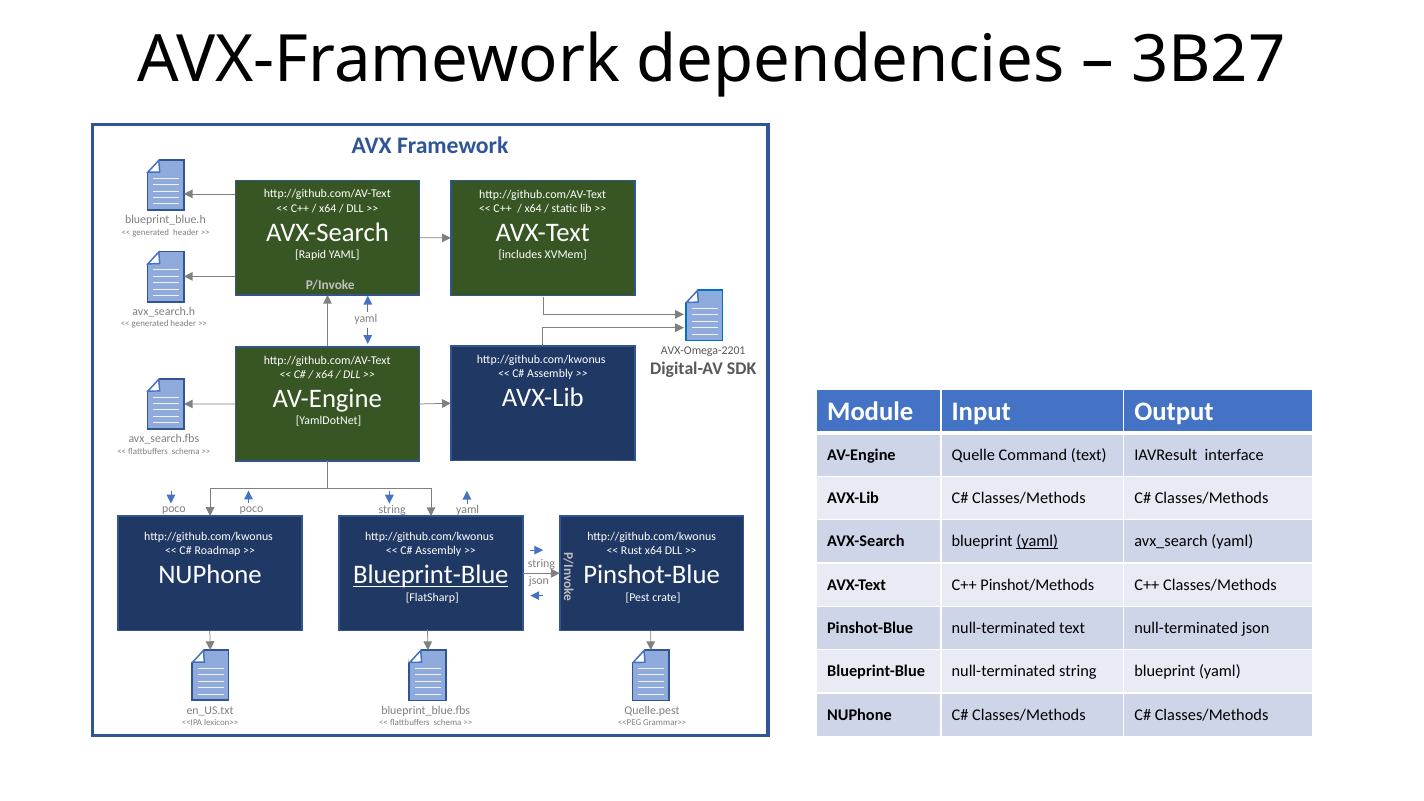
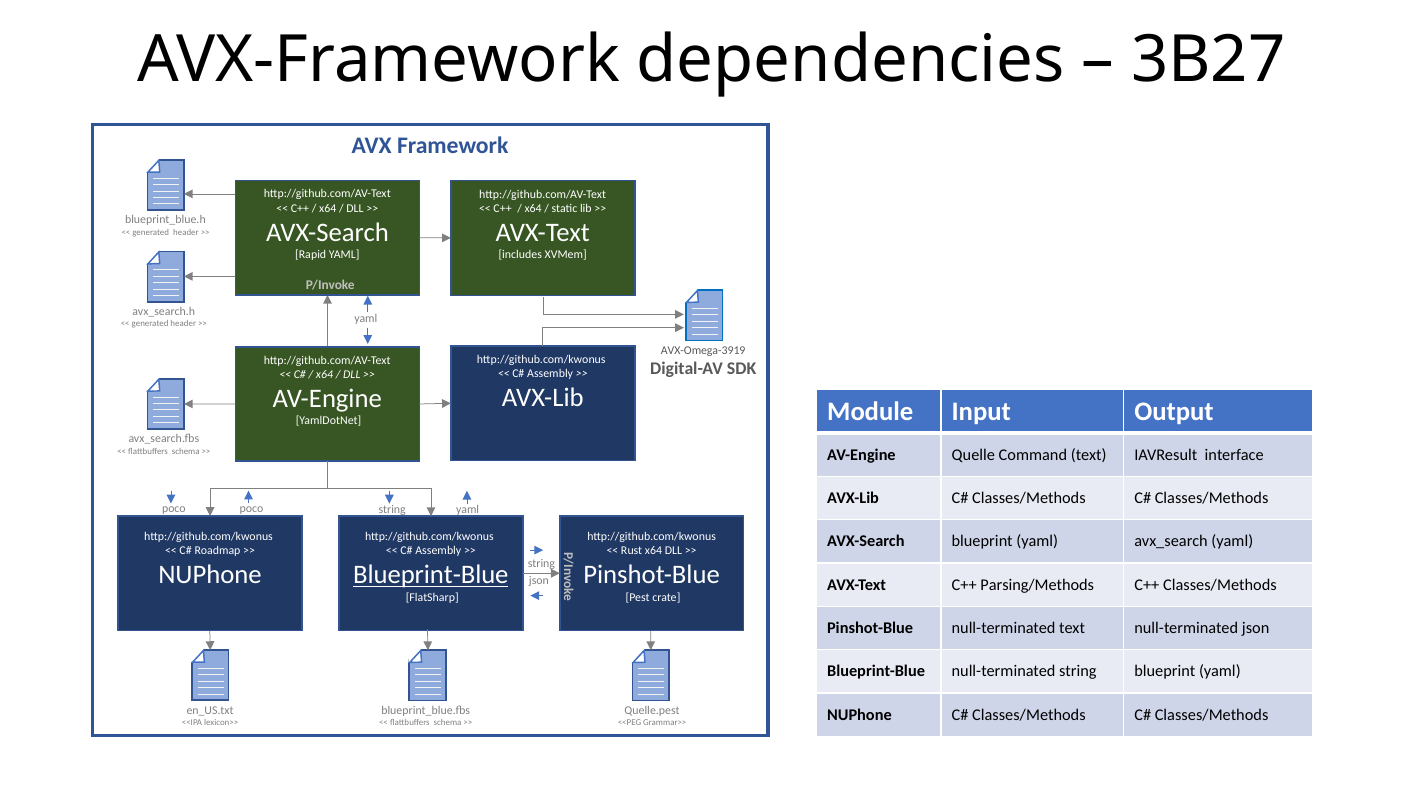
AVX-Omega-2201: AVX-Omega-2201 -> AVX-Omega-3919
yaml at (1037, 542) underline: present -> none
Pinshot/Methods: Pinshot/Methods -> Parsing/Methods
